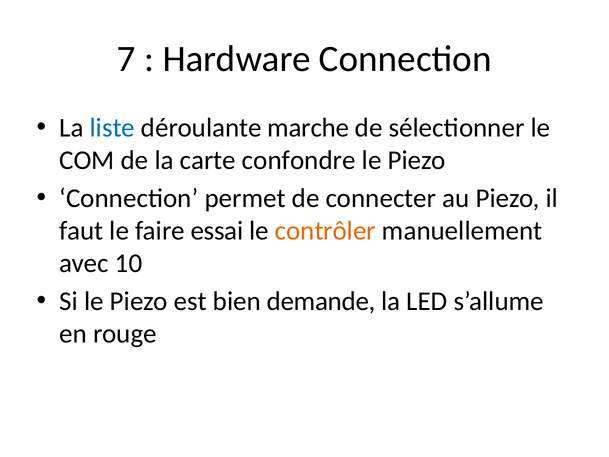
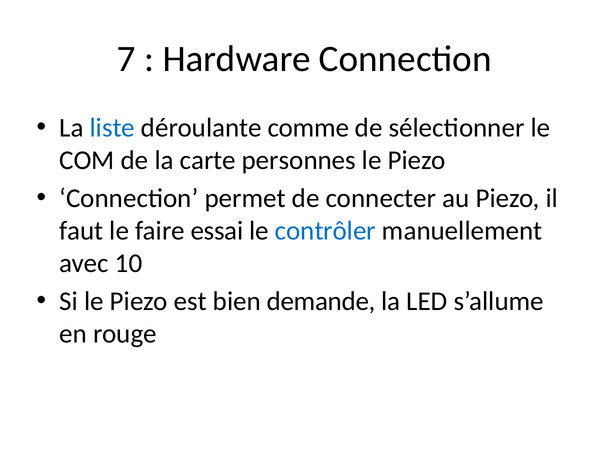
marche: marche -> comme
confondre: confondre -> personnes
contrôler colour: orange -> blue
